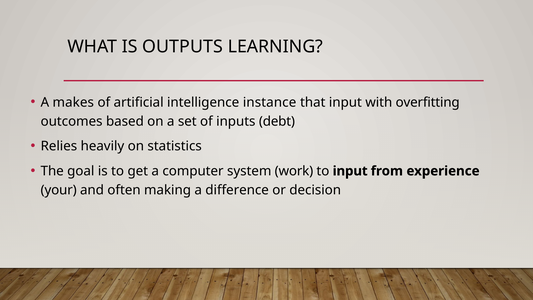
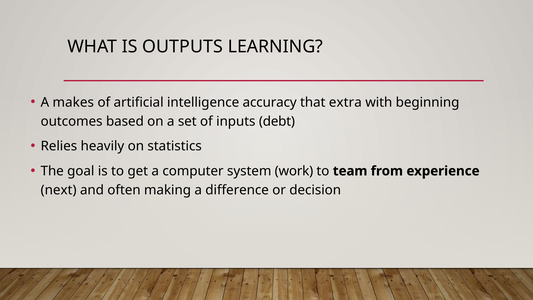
instance: instance -> accuracy
that input: input -> extra
overfitting: overfitting -> beginning
to input: input -> team
your: your -> next
